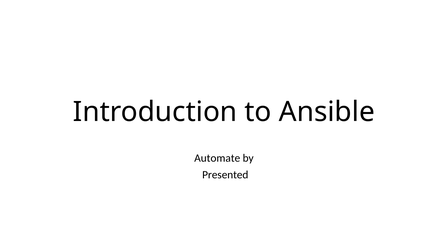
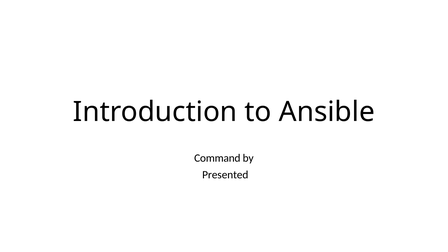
Automate: Automate -> Command
